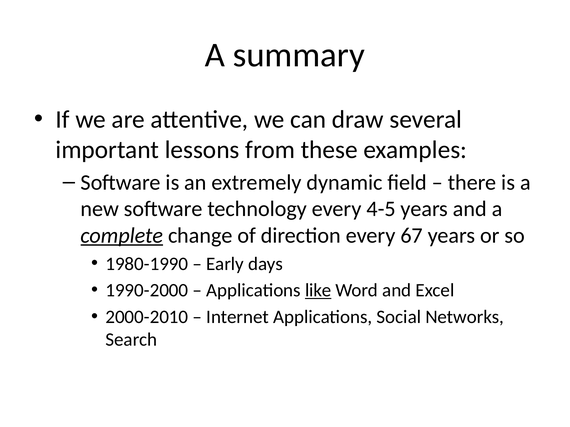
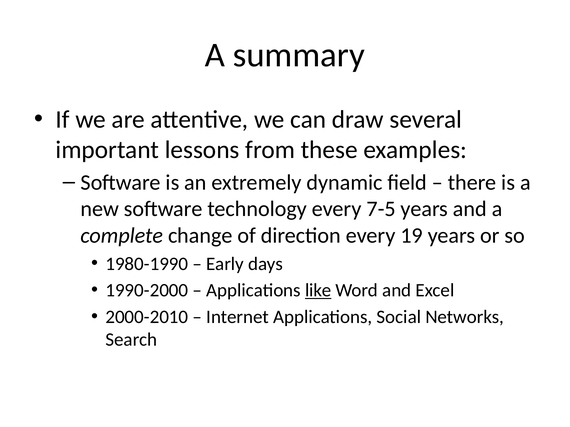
4-5: 4-5 -> 7-5
complete underline: present -> none
67: 67 -> 19
